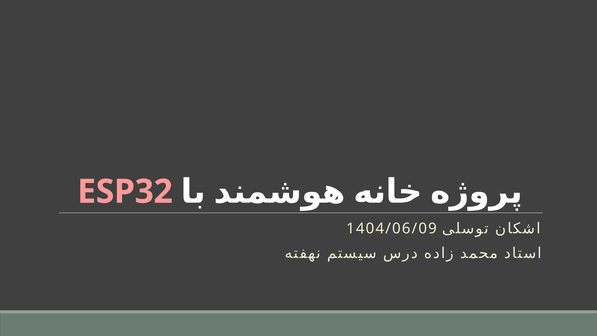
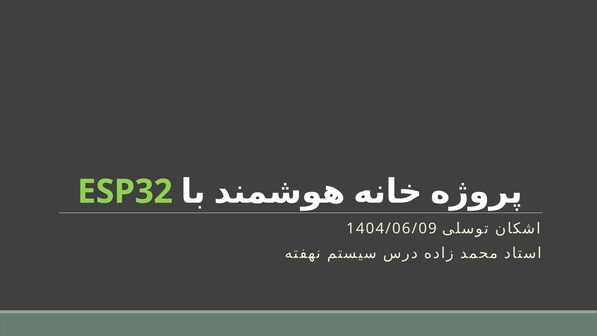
ESP32 colour: pink -> light green
